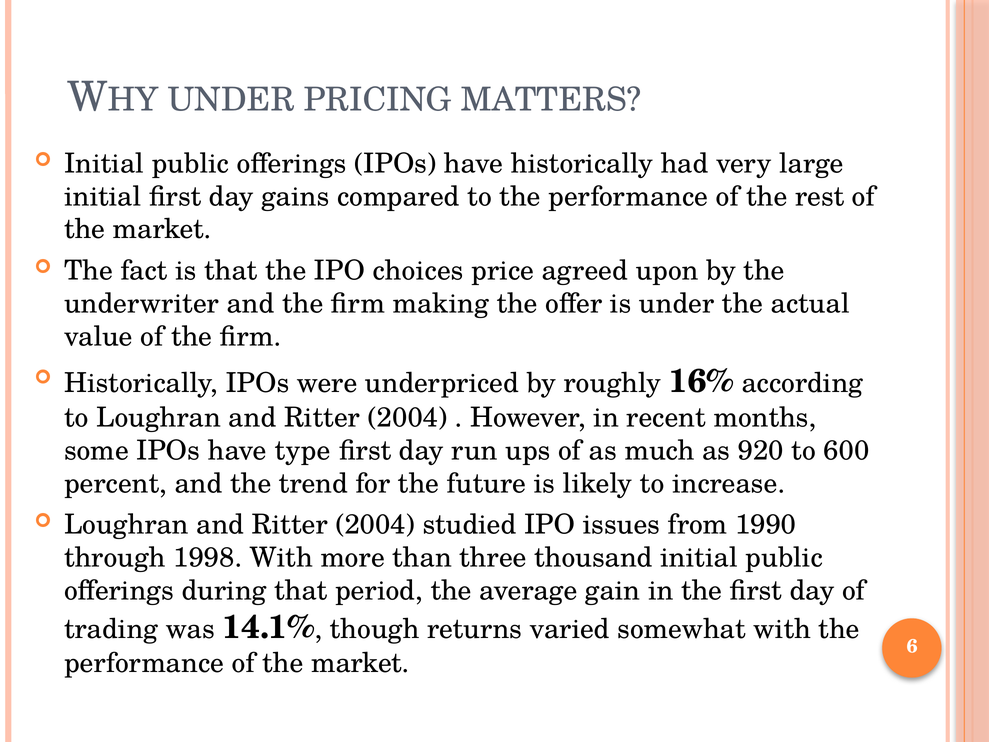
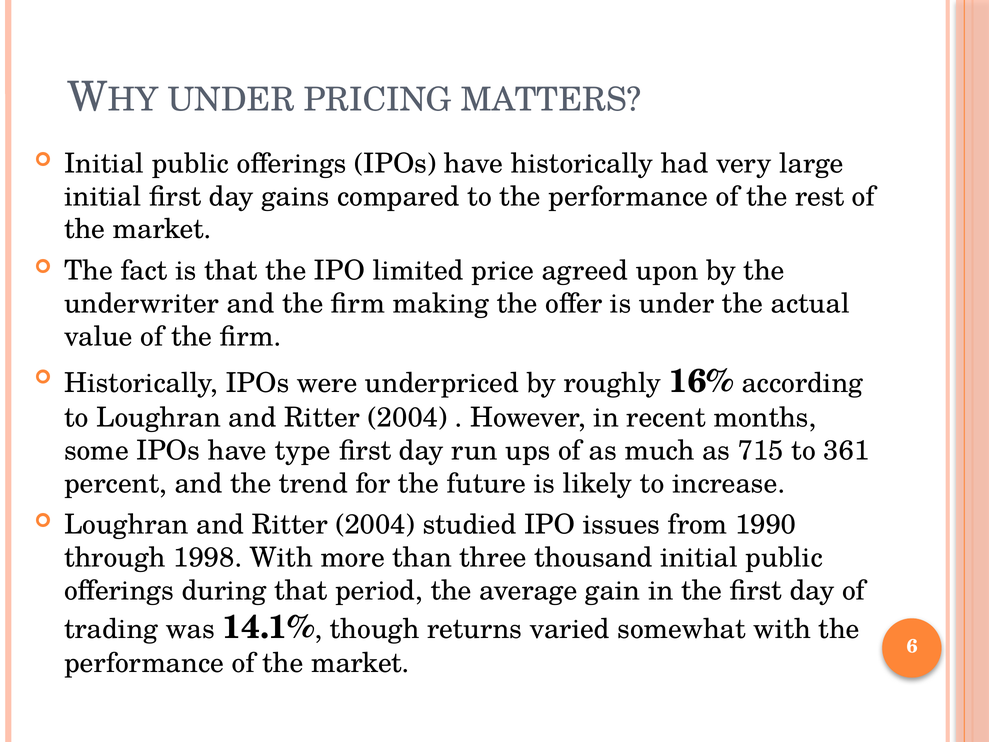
choices: choices -> limited
920: 920 -> 715
600: 600 -> 361
